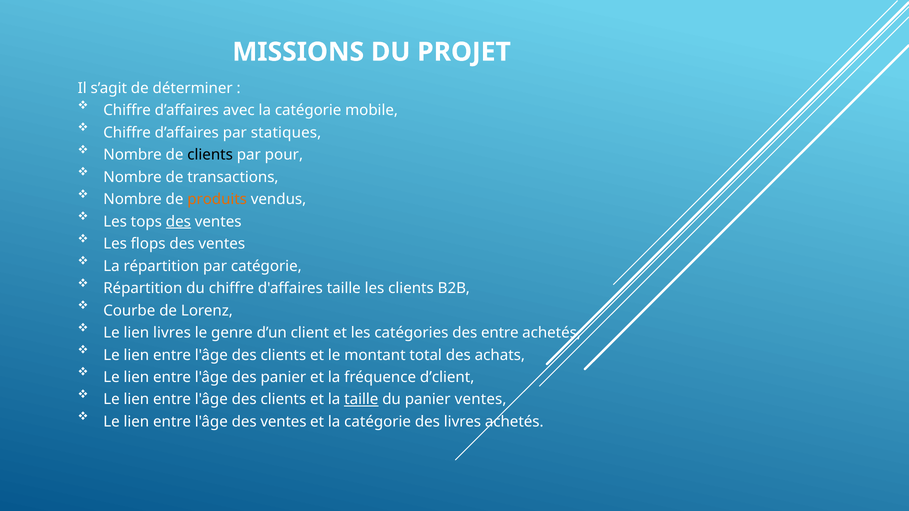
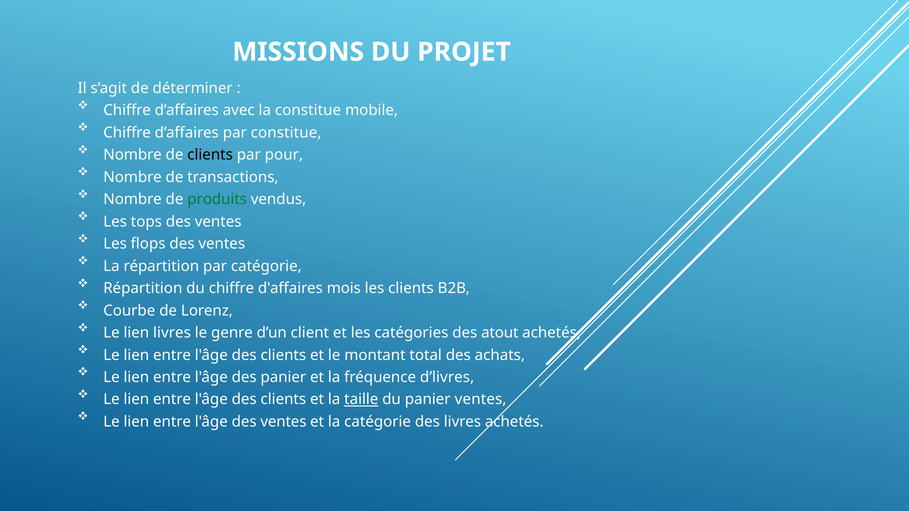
avec la catégorie: catégorie -> constitue
par statiques: statiques -> constitue
produits colour: orange -> green
des at (178, 222) underline: present -> none
d'affaires taille: taille -> mois
des entre: entre -> atout
d’client: d’client -> d’livres
